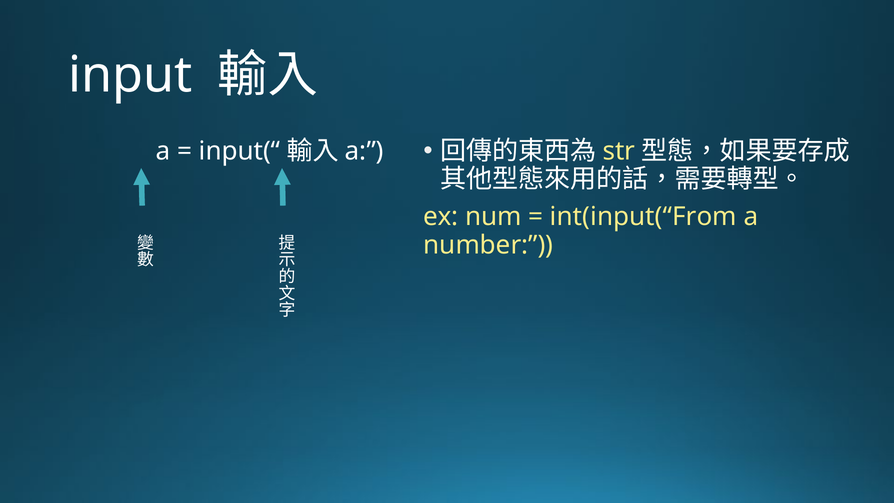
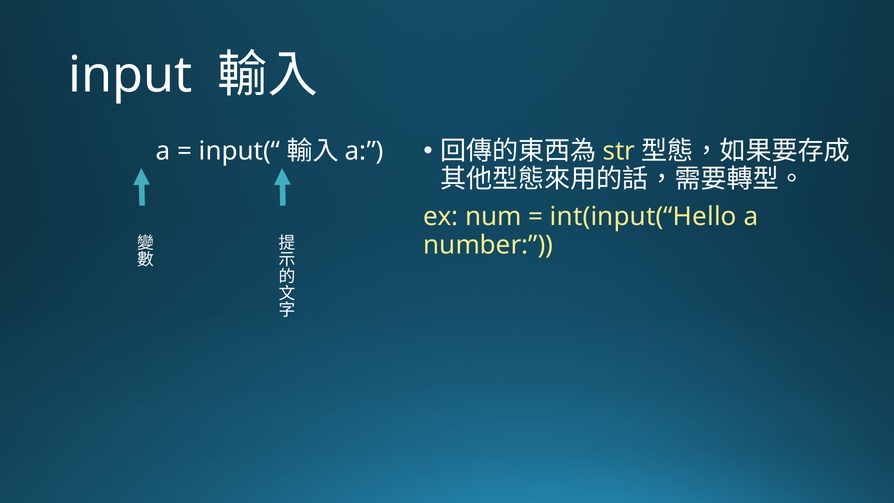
int(input(“From: int(input(“From -> int(input(“Hello
